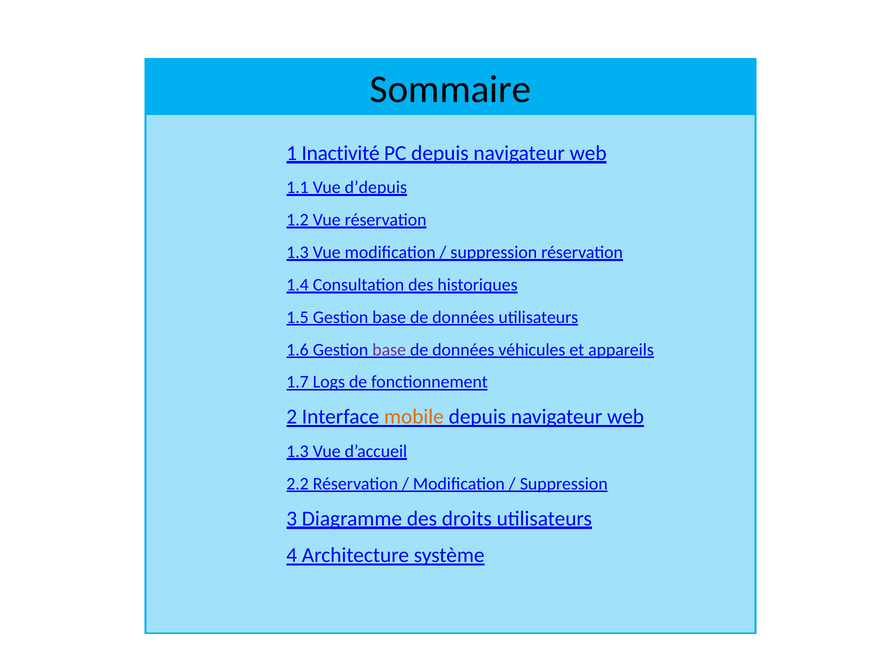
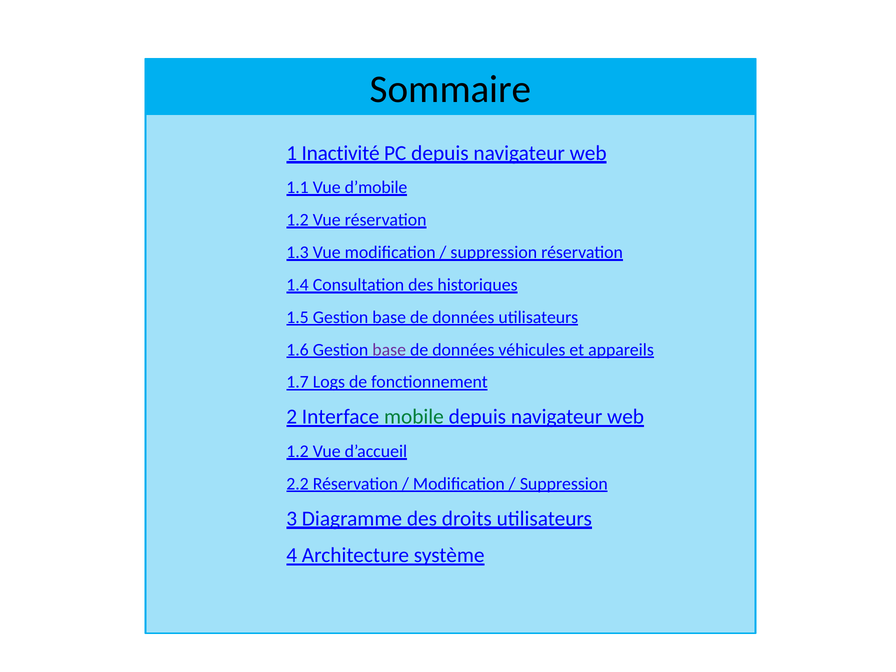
d’depuis: d’depuis -> d’mobile
mobile colour: orange -> green
1.3 at (298, 451): 1.3 -> 1.2
